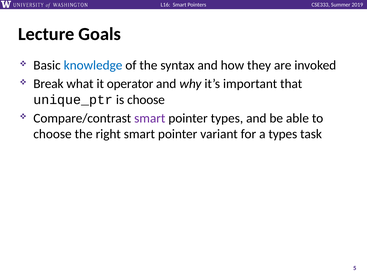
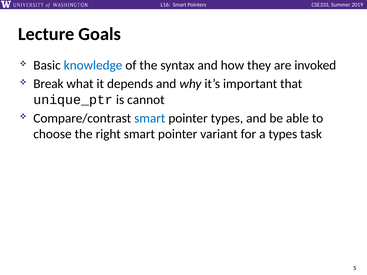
operator: operator -> depends
is choose: choose -> cannot
smart at (150, 118) colour: purple -> blue
